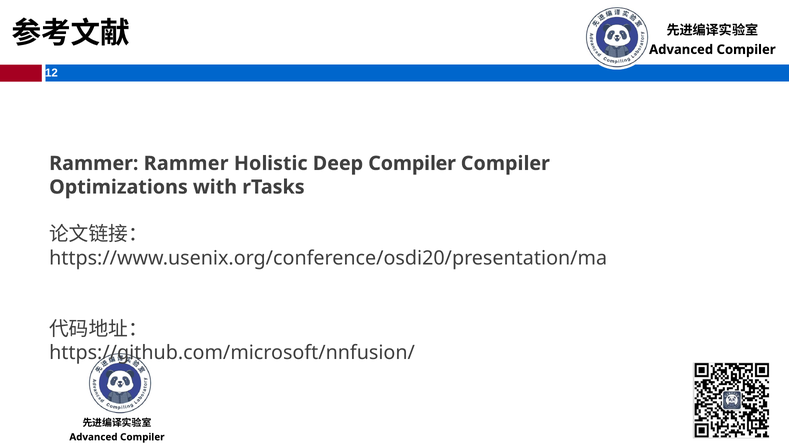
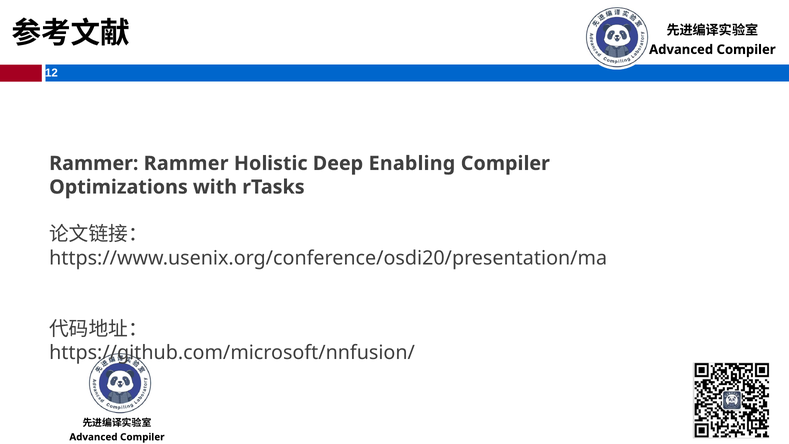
Deep Compiler: Compiler -> Enabling
